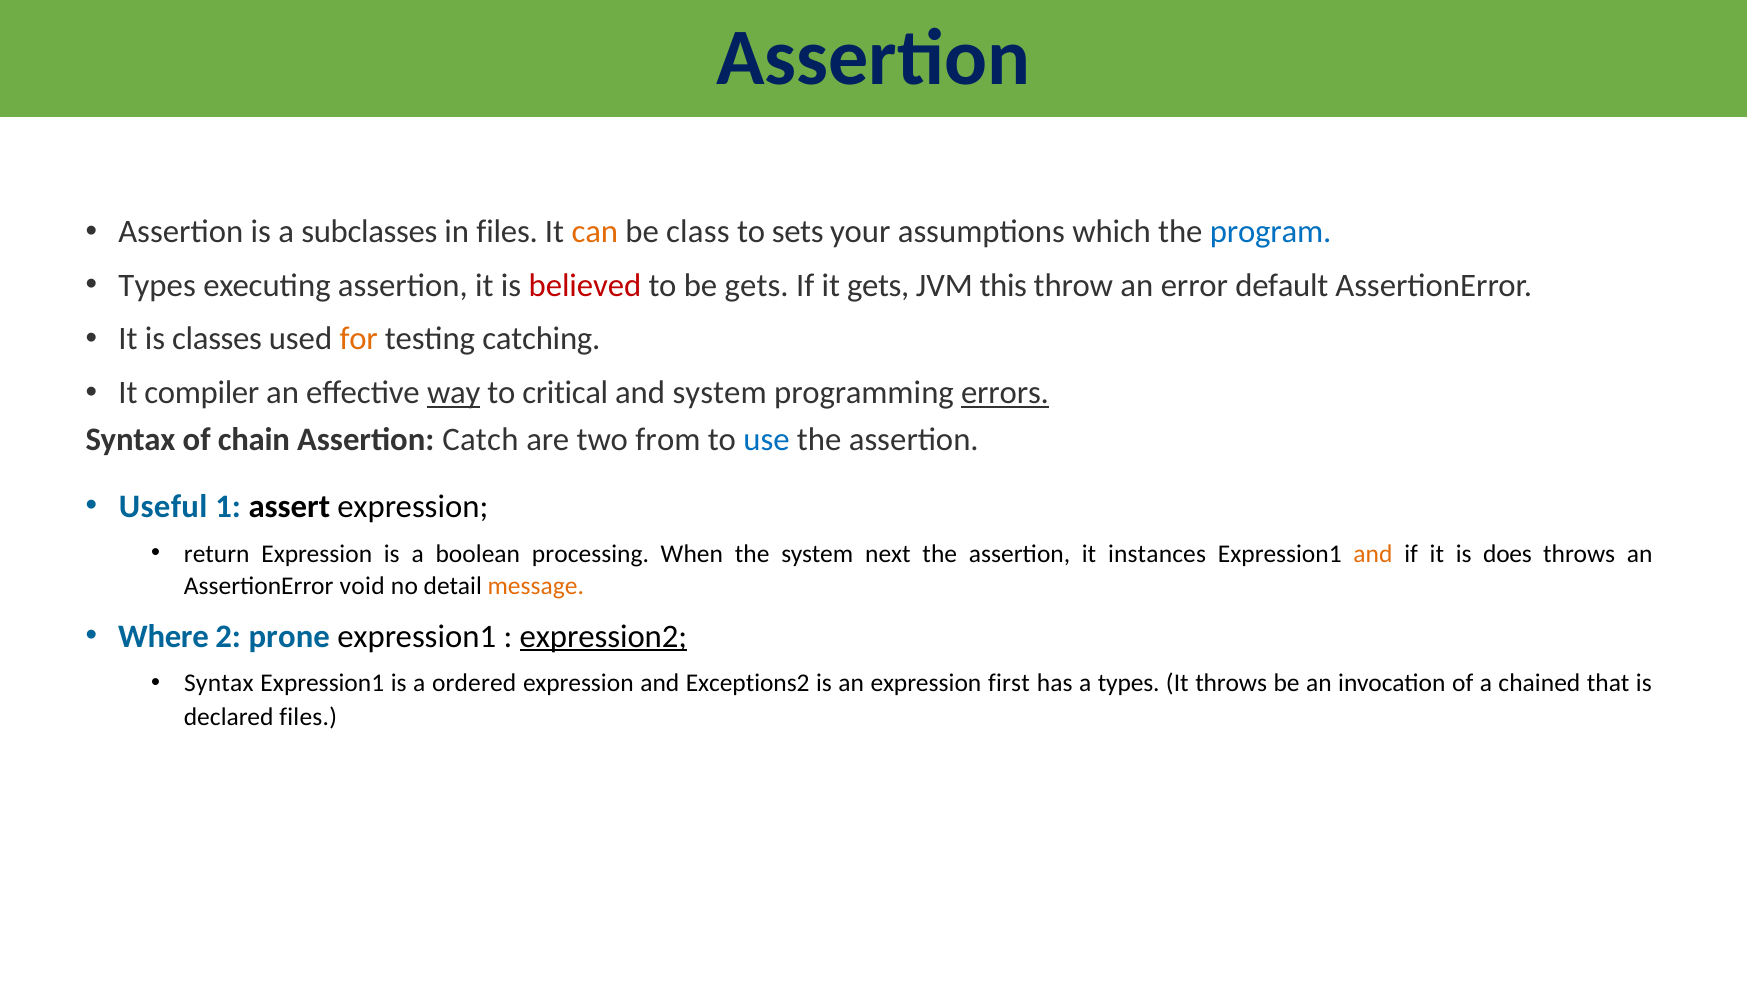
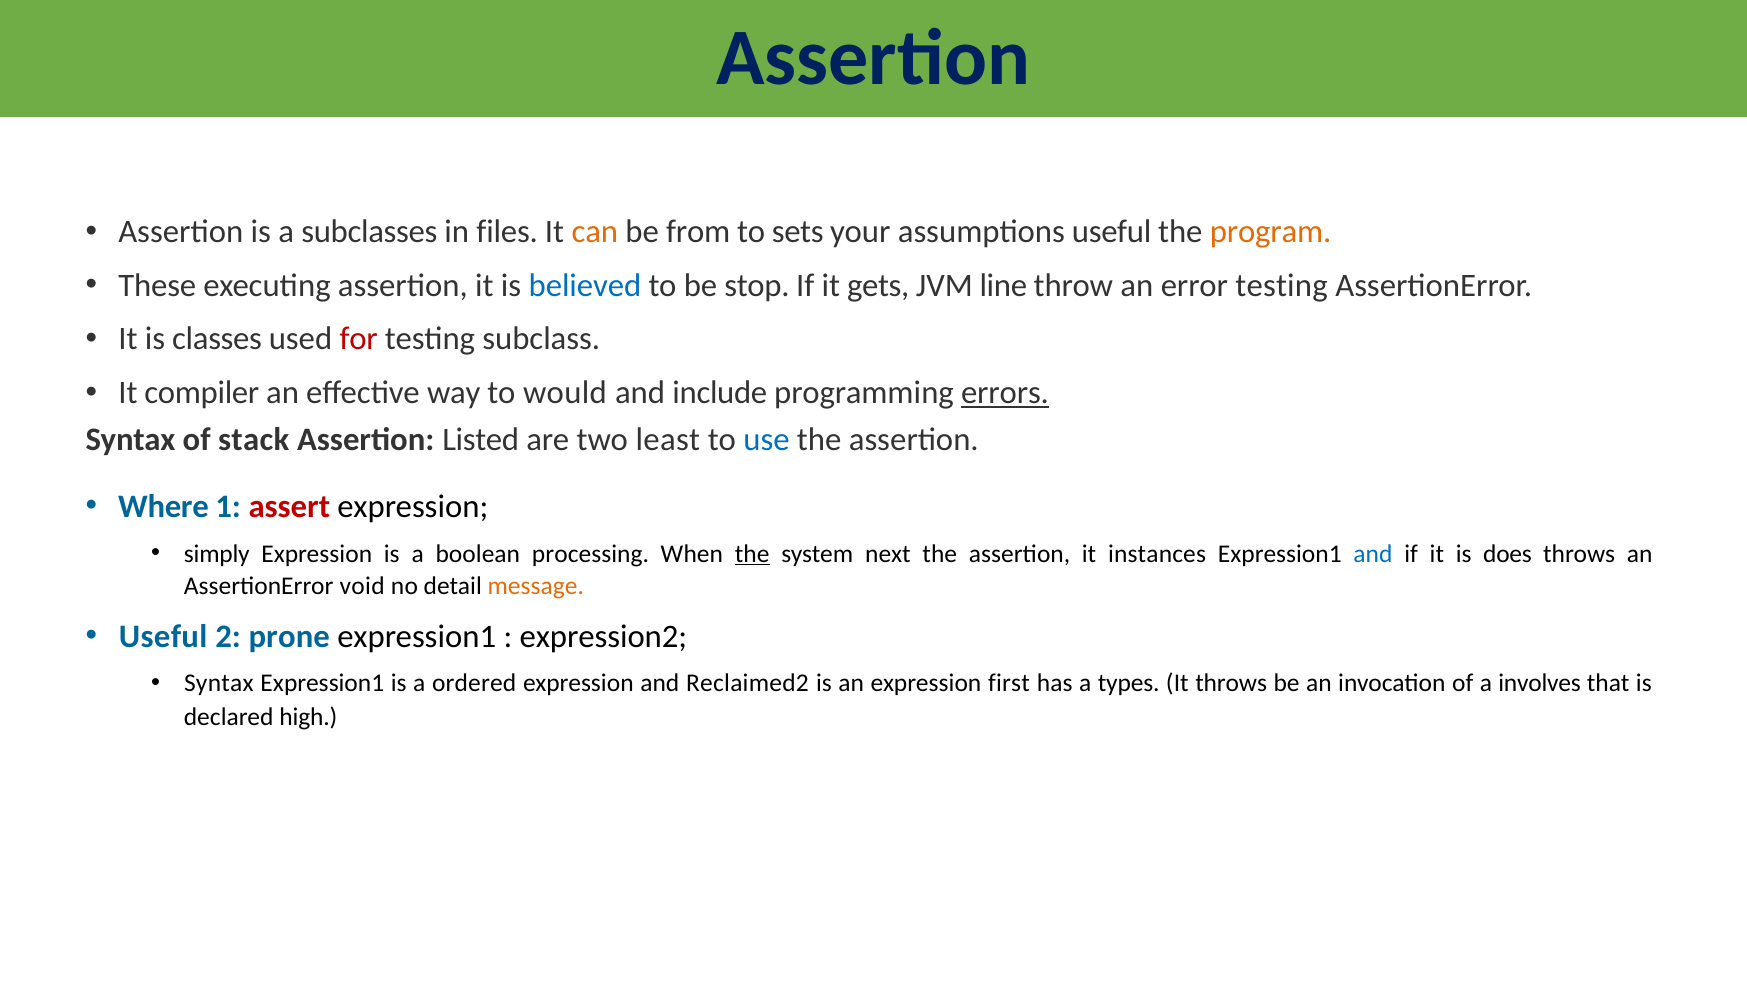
class: class -> from
assumptions which: which -> useful
program colour: blue -> orange
Types at (157, 285): Types -> These
believed colour: red -> blue
be gets: gets -> stop
this: this -> line
error default: default -> testing
for colour: orange -> red
catching: catching -> subclass
way underline: present -> none
critical: critical -> would
and system: system -> include
chain: chain -> stack
Catch: Catch -> Listed
from: from -> least
Useful: Useful -> Where
assert colour: black -> red
return: return -> simply
the at (752, 553) underline: none -> present
and at (1373, 553) colour: orange -> blue
Where at (163, 636): Where -> Useful
expression2 underline: present -> none
Exceptions2: Exceptions2 -> Reclaimed2
chained: chained -> involves
declared files: files -> high
